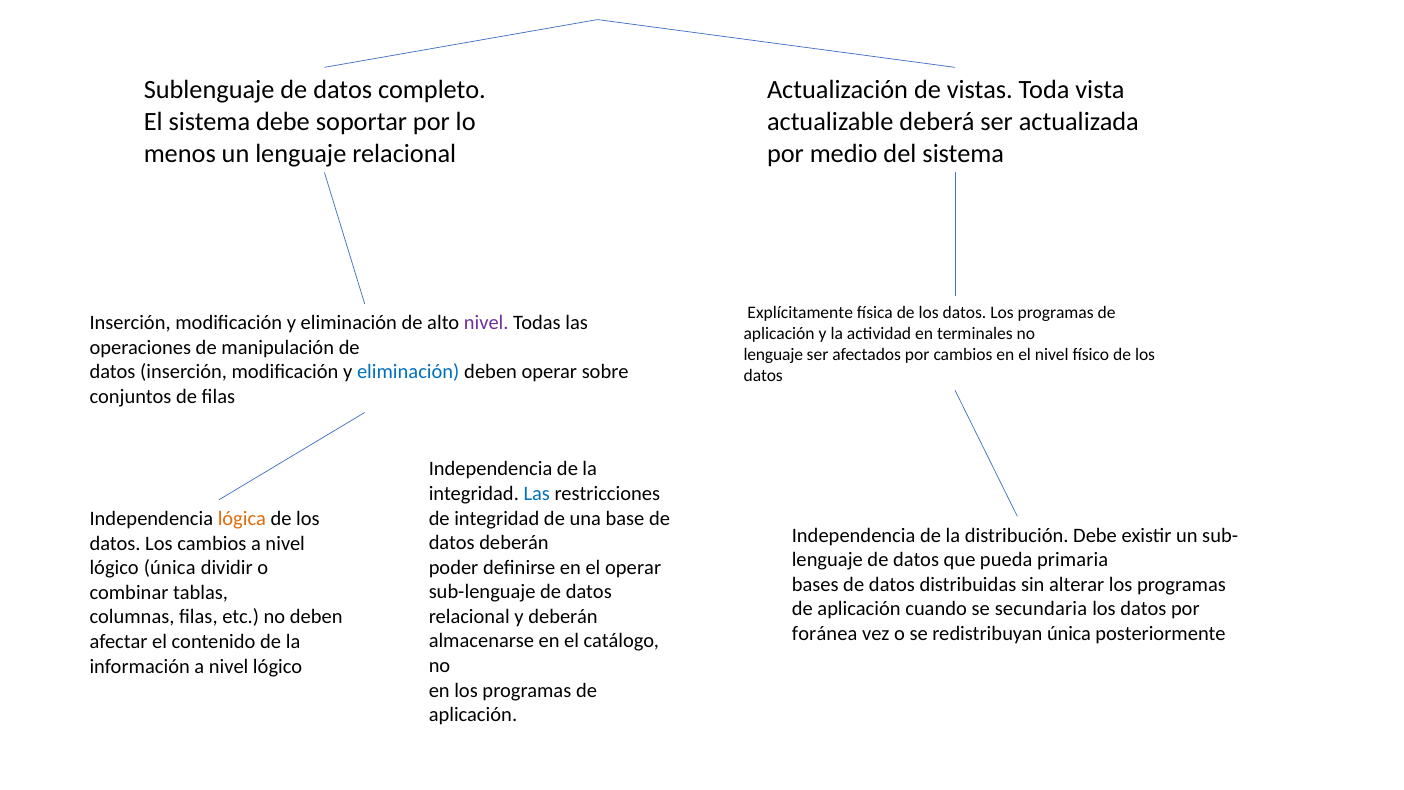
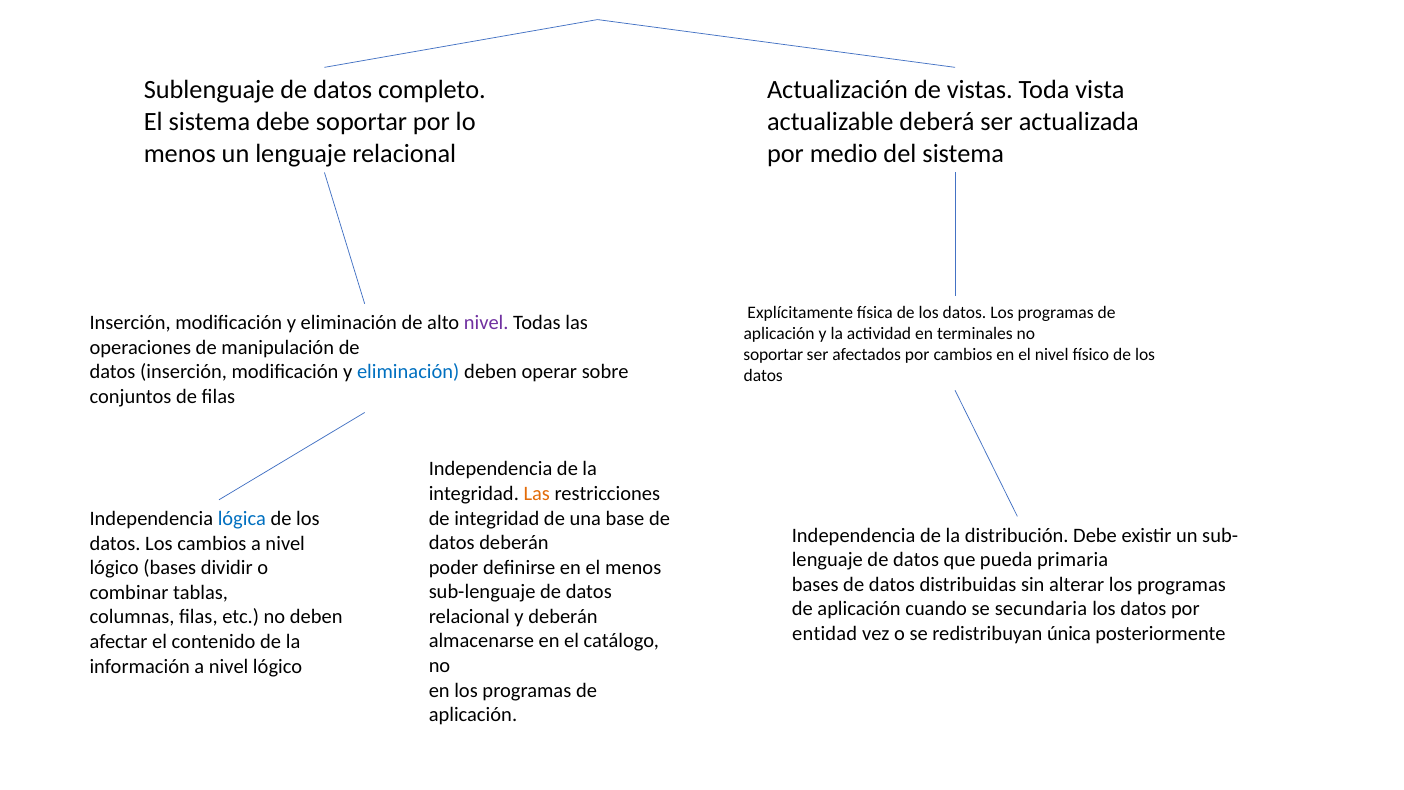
lenguaje at (773, 355): lenguaje -> soportar
Las at (537, 493) colour: blue -> orange
lógica colour: orange -> blue
el operar: operar -> menos
lógico única: única -> bases
foránea: foránea -> entidad
